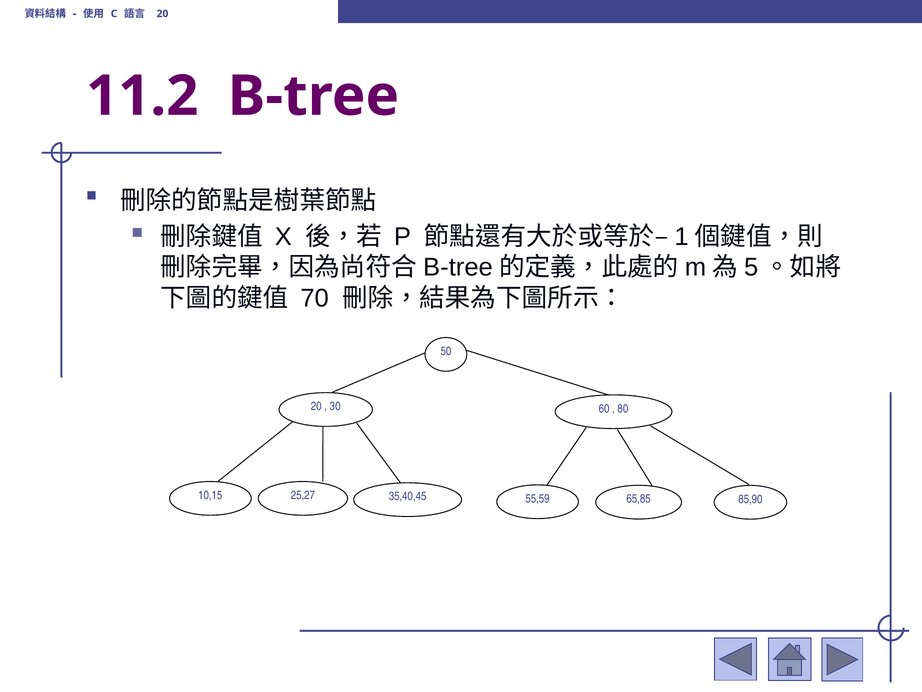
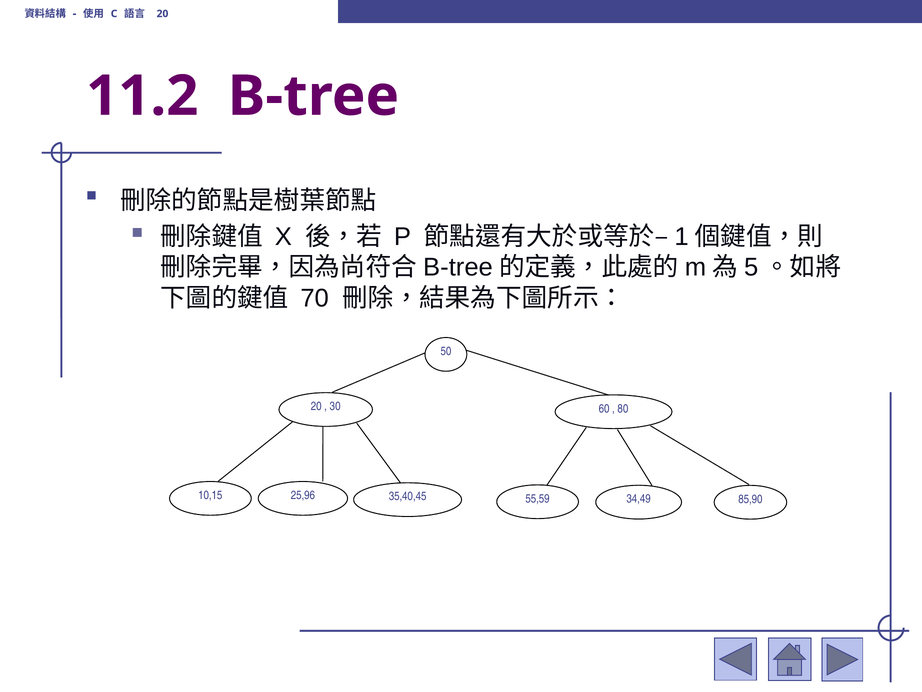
25,27: 25,27 -> 25,96
65,85: 65,85 -> 34,49
